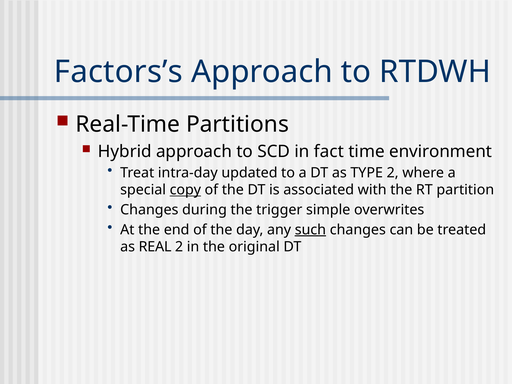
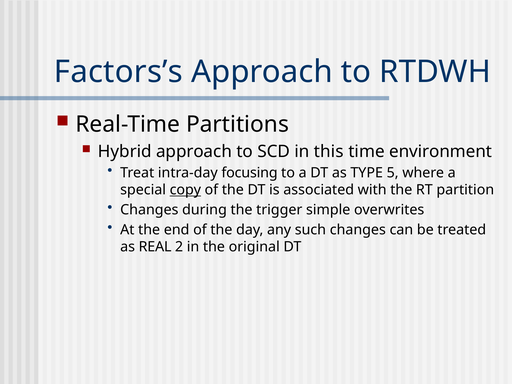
fact: fact -> this
updated: updated -> focusing
TYPE 2: 2 -> 5
such underline: present -> none
